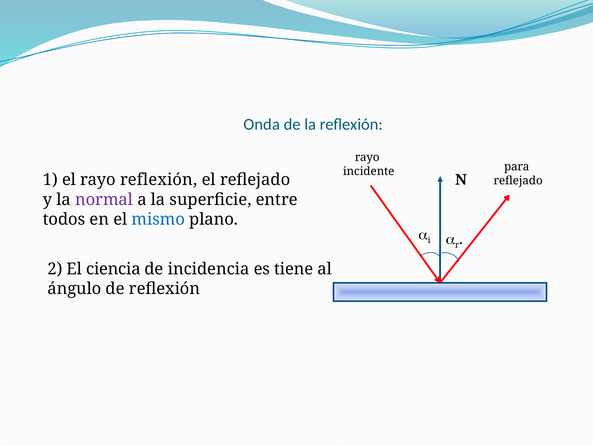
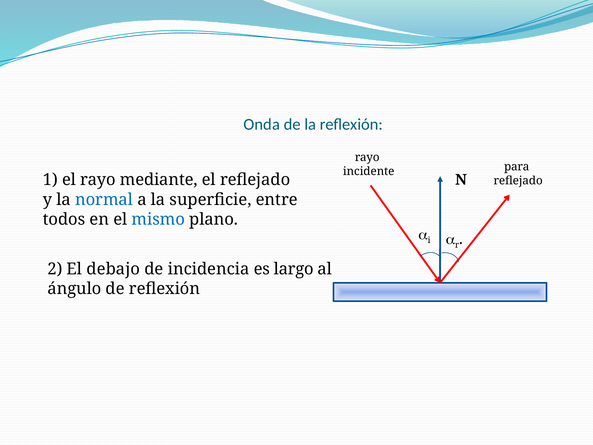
rayo reflexión: reflexión -> mediante
normal colour: purple -> blue
ciencia: ciencia -> debajo
tiene: tiene -> largo
